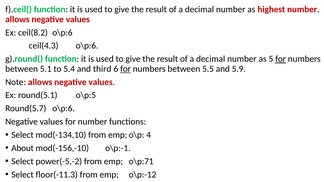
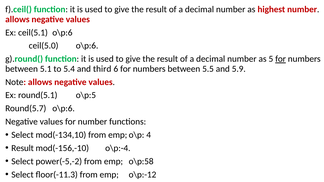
ceil(8.2: ceil(8.2 -> ceil(5.1
ceil(4.3: ceil(4.3 -> ceil(5.0
for at (126, 69) underline: present -> none
About at (23, 148): About -> Result
o\p:-1: o\p:-1 -> o\p:-4
o\p:71: o\p:71 -> o\p:58
